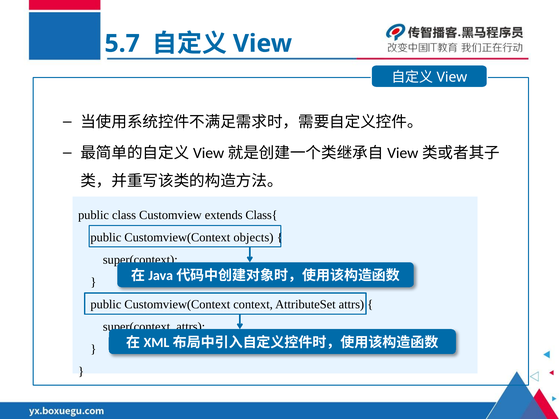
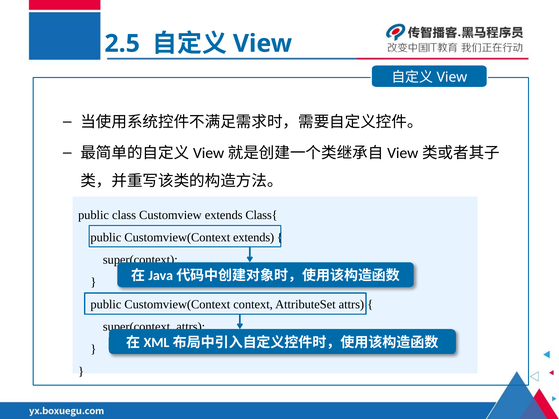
5.7: 5.7 -> 2.5
Customview(Context objects: objects -> extends
